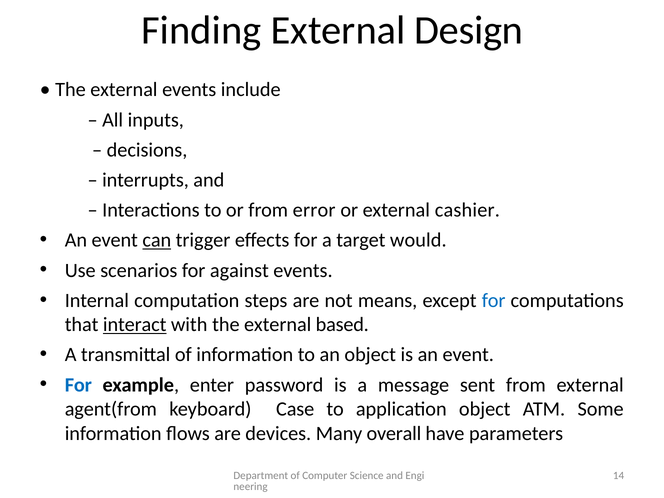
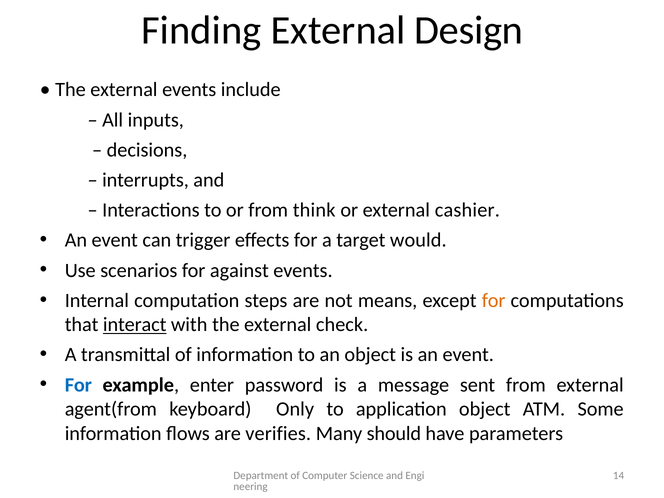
error: error -> think
can underline: present -> none
for at (494, 300) colour: blue -> orange
based: based -> check
Case: Case -> Only
devices: devices -> verifies
overall: overall -> should
